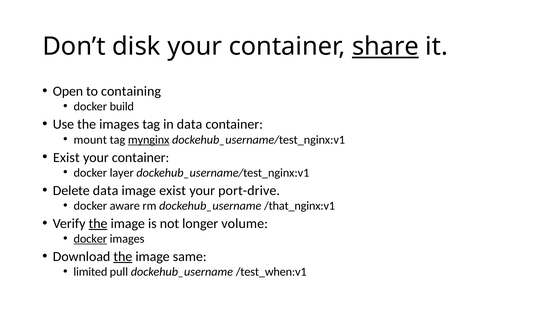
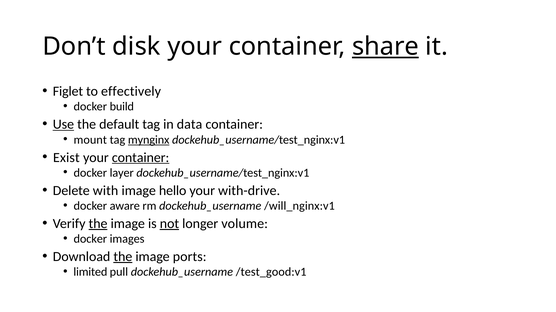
Open: Open -> Figlet
containing: containing -> effectively
Use underline: none -> present
the images: images -> default
container at (141, 158) underline: none -> present
Delete data: data -> with
image exist: exist -> hello
port-drive: port-drive -> with-drive
/that_nginx:v1: /that_nginx:v1 -> /will_nginx:v1
not underline: none -> present
docker at (90, 239) underline: present -> none
same: same -> ports
/test_when:v1: /test_when:v1 -> /test_good:v1
